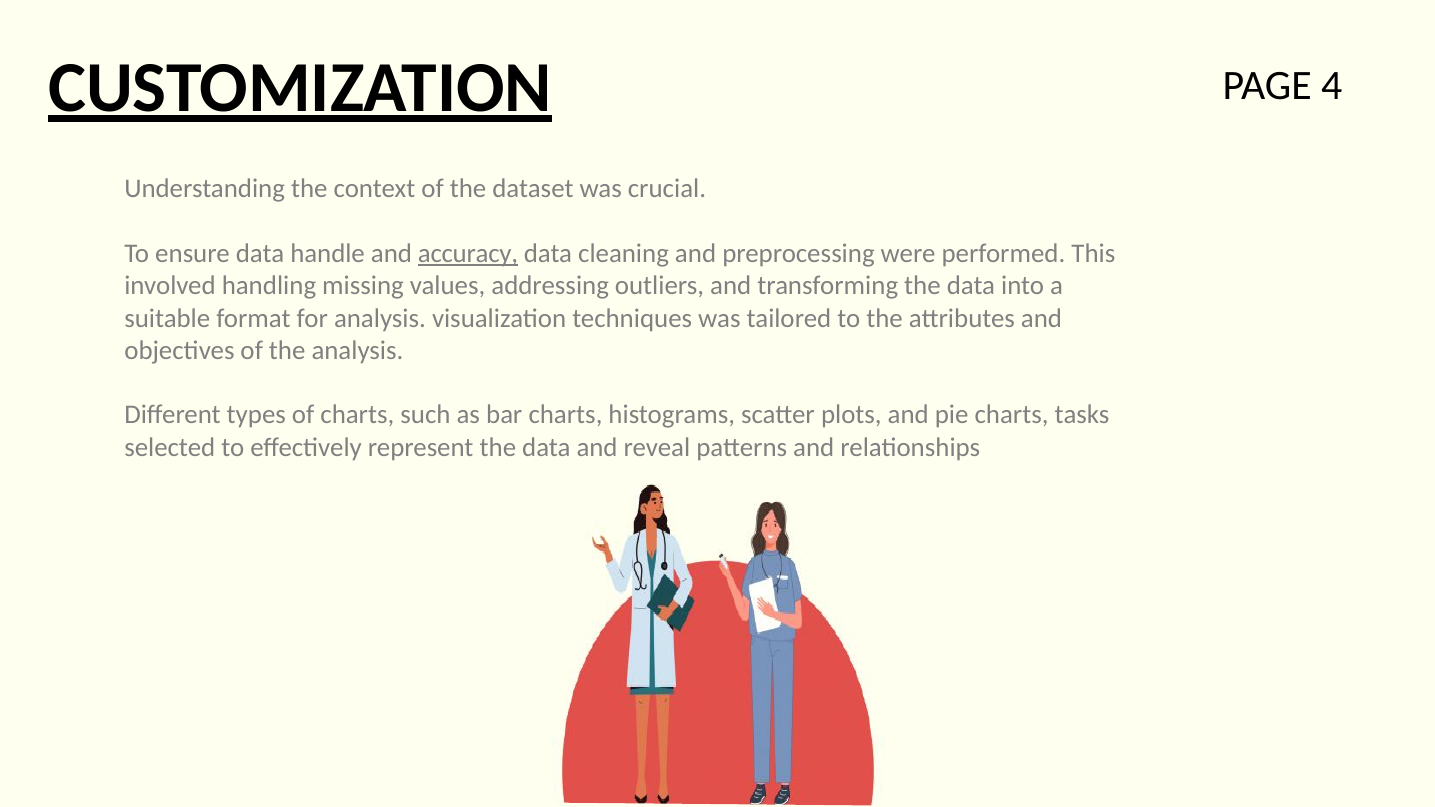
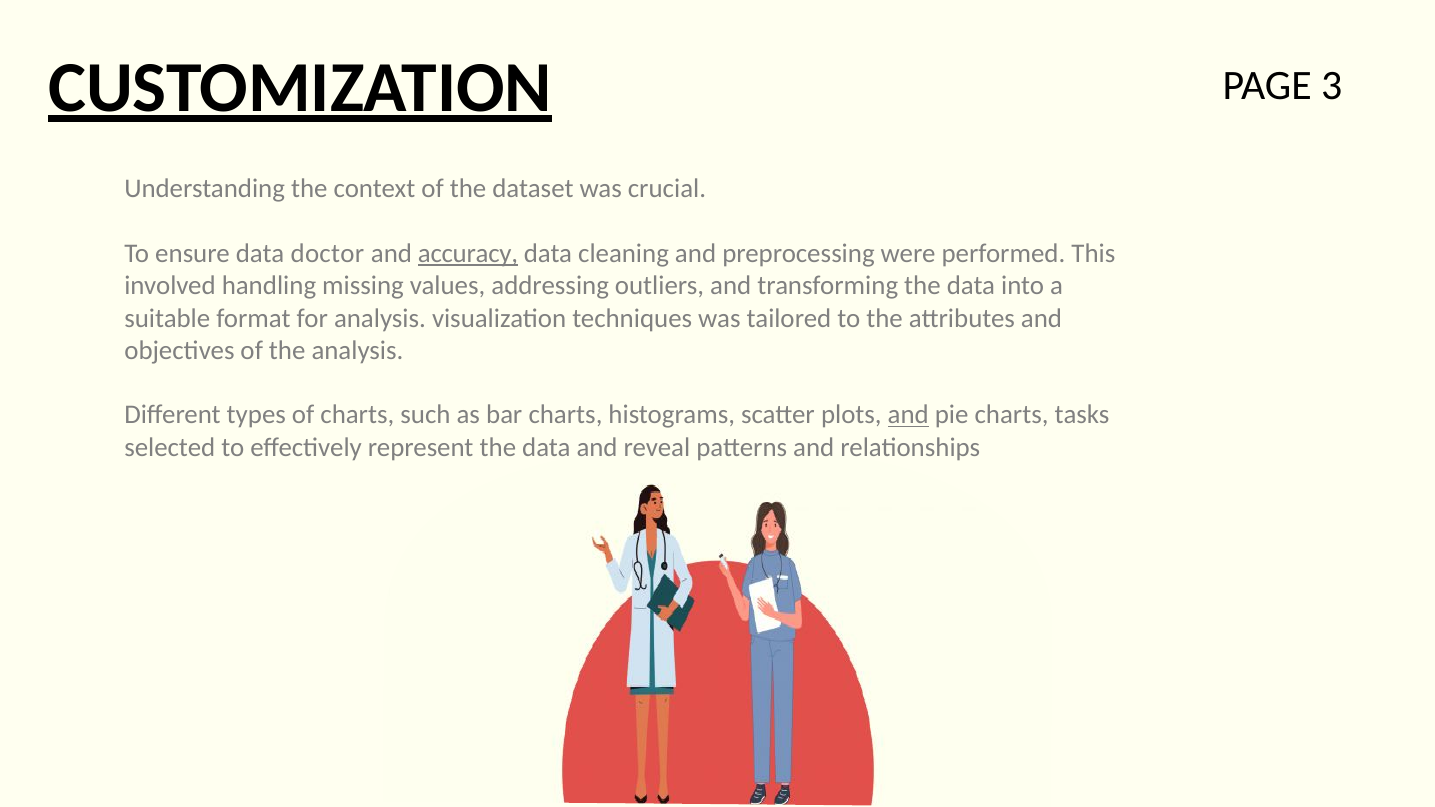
4: 4 -> 3
handle: handle -> doctor
and at (908, 415) underline: none -> present
